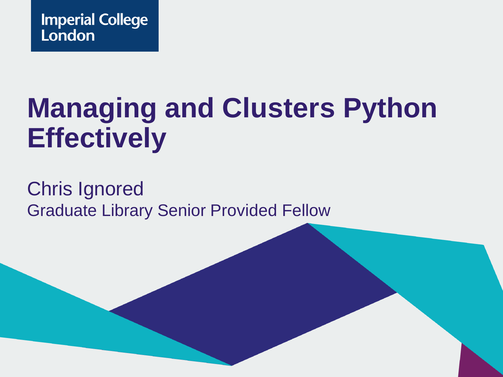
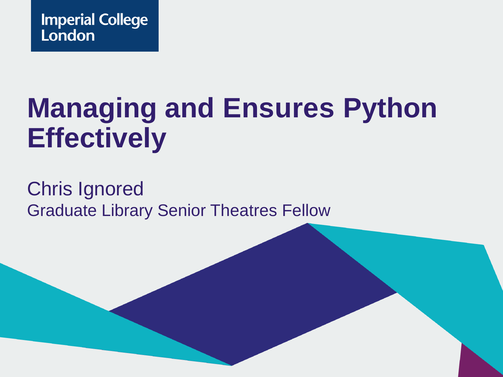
Clusters: Clusters -> Ensures
Provided: Provided -> Theatres
